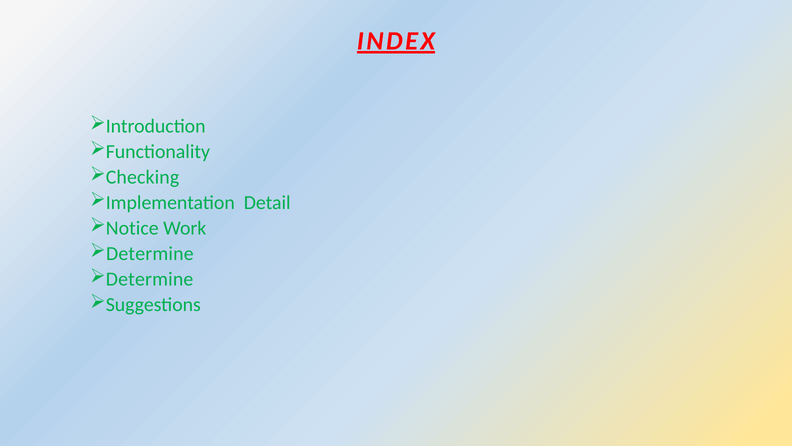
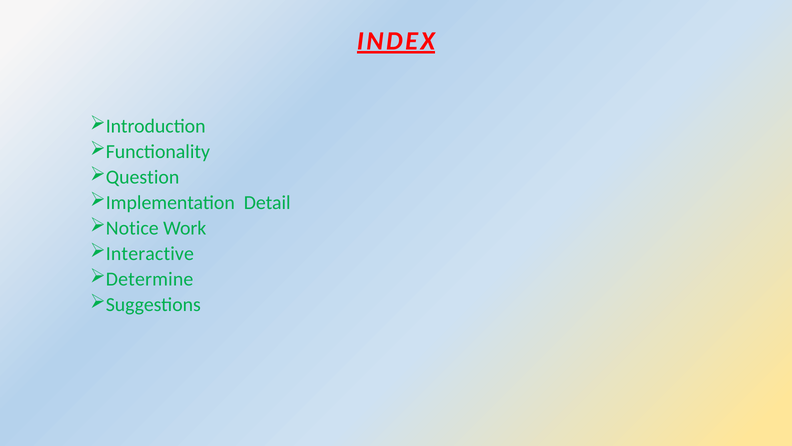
Checking: Checking -> Question
Determine at (150, 253): Determine -> Interactive
